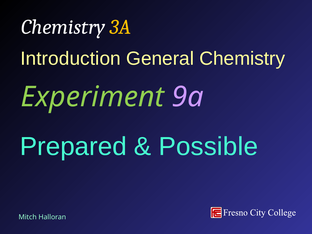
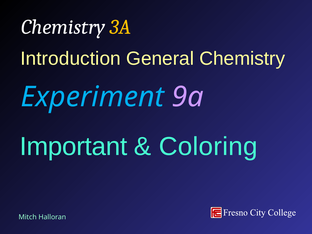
Experiment colour: light green -> light blue
Prepared: Prepared -> Important
Possible: Possible -> Coloring
